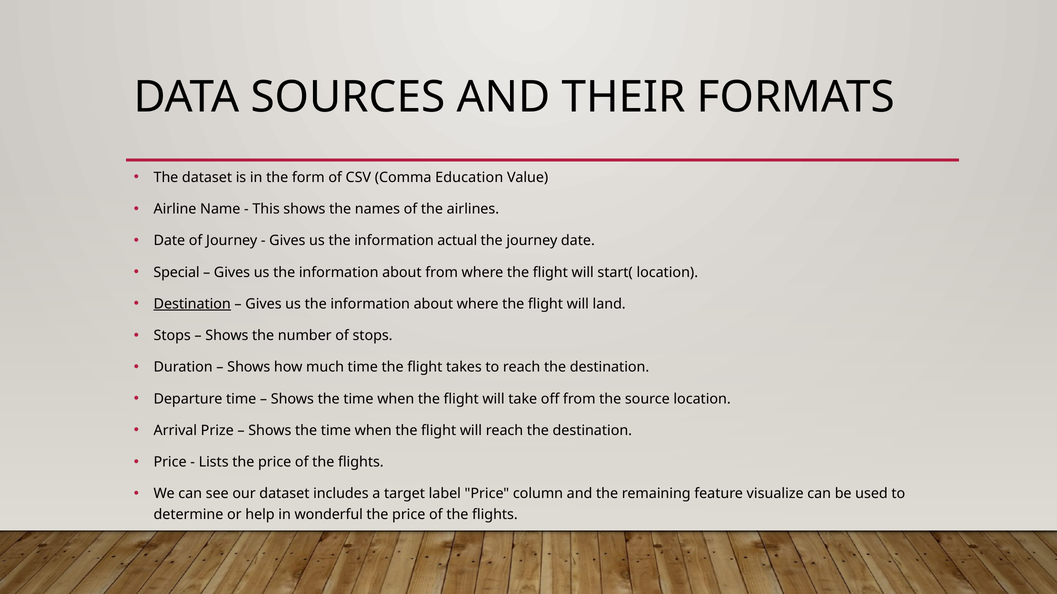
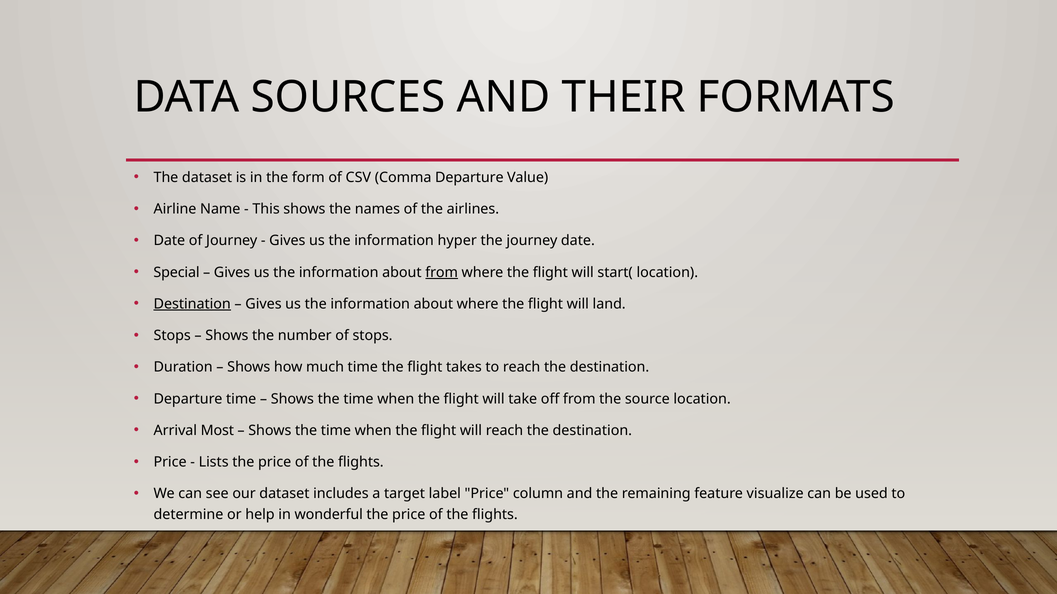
Comma Education: Education -> Departure
actual: actual -> hyper
from at (442, 273) underline: none -> present
Prize: Prize -> Most
